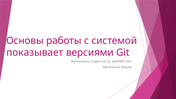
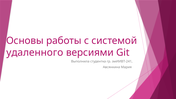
показывает: показывает -> удаленного
